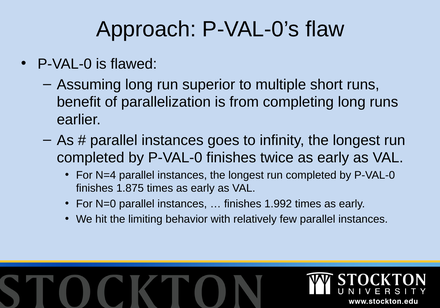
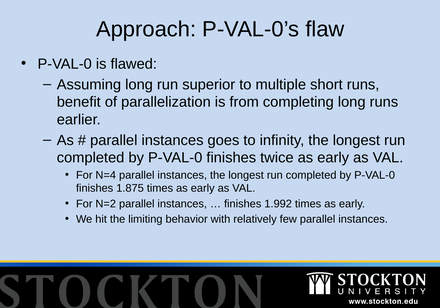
N=0: N=0 -> N=2
